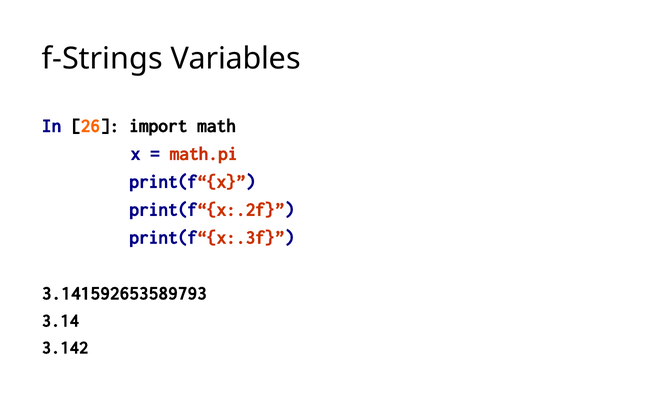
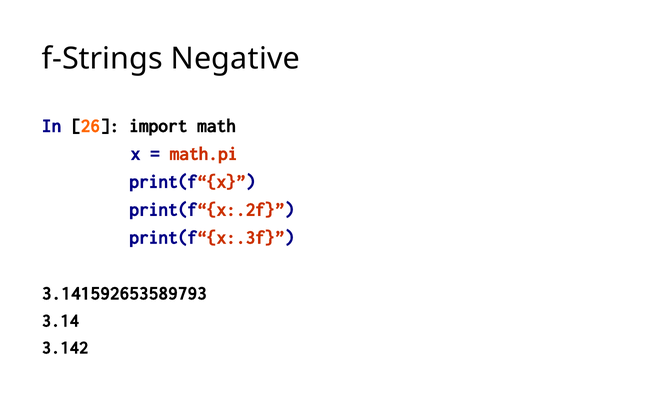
Variables: Variables -> Negative
